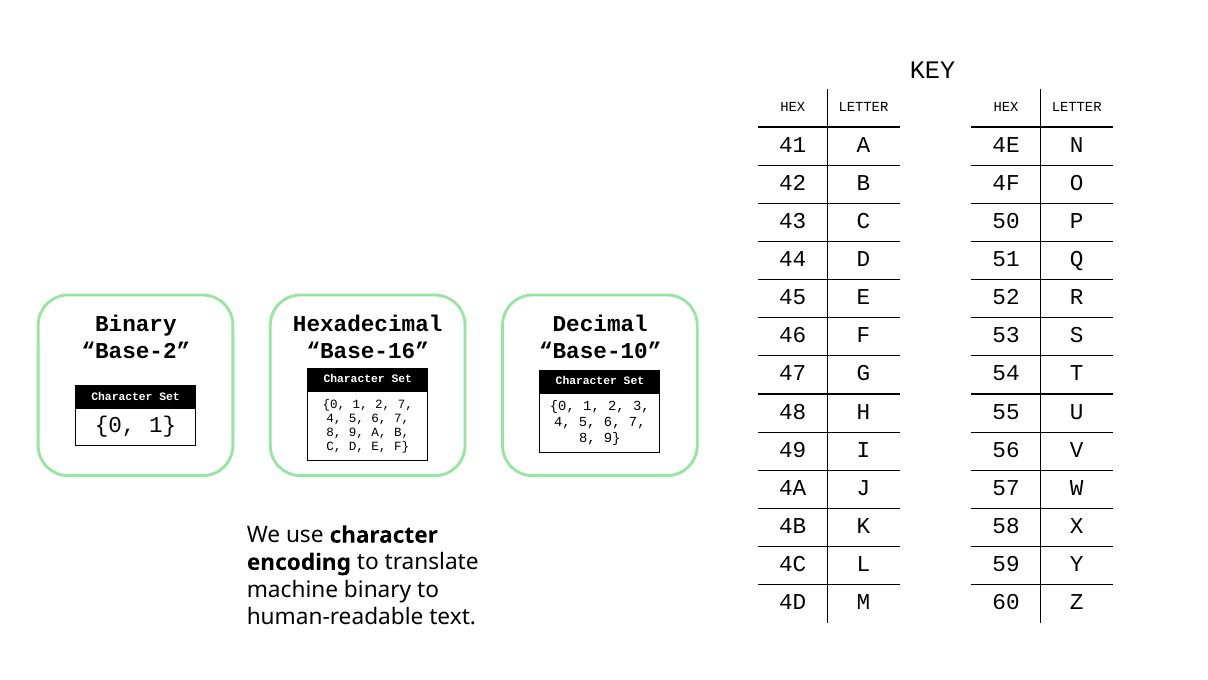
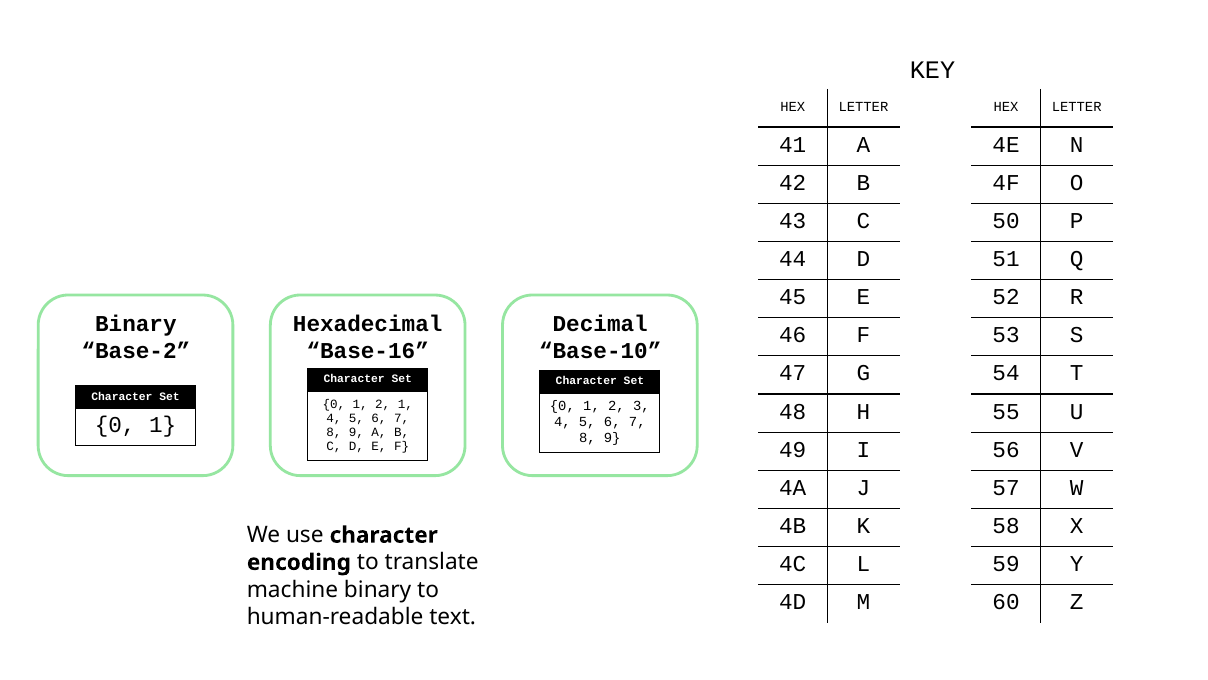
2 7: 7 -> 1
